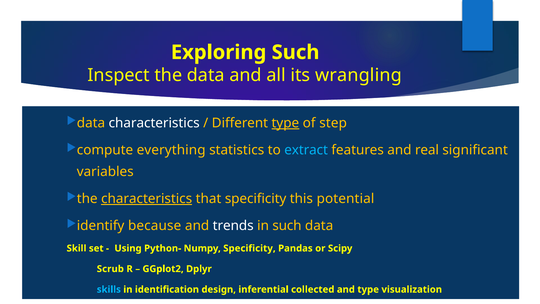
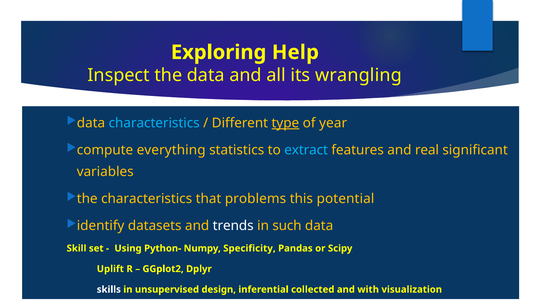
Exploring Such: Such -> Help
characteristics at (154, 123) colour: white -> light blue
step: step -> year
characteristics at (147, 199) underline: present -> none
that specificity: specificity -> problems
because: because -> datasets
Scrub: Scrub -> Uplift
skills colour: light blue -> white
identification: identification -> unsupervised
and type: type -> with
